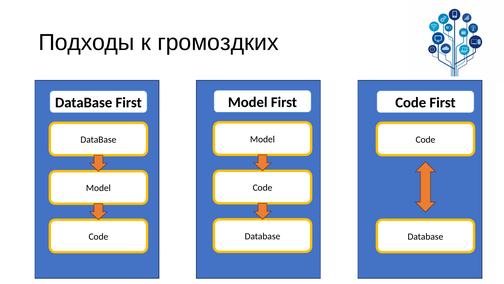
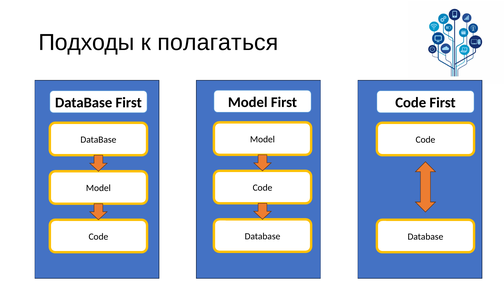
громоздких: громоздких -> полагаться
